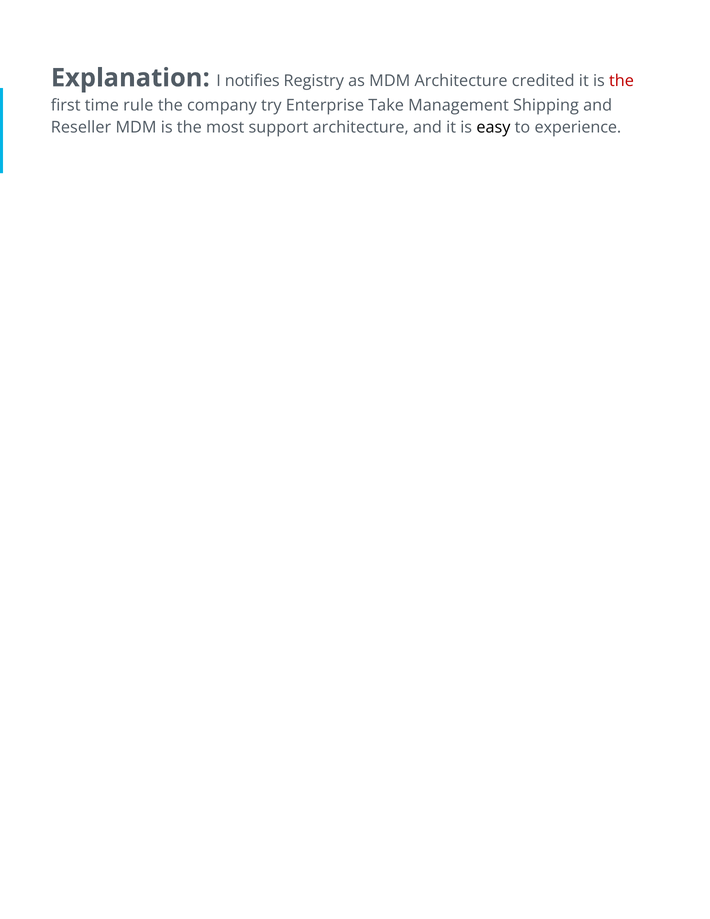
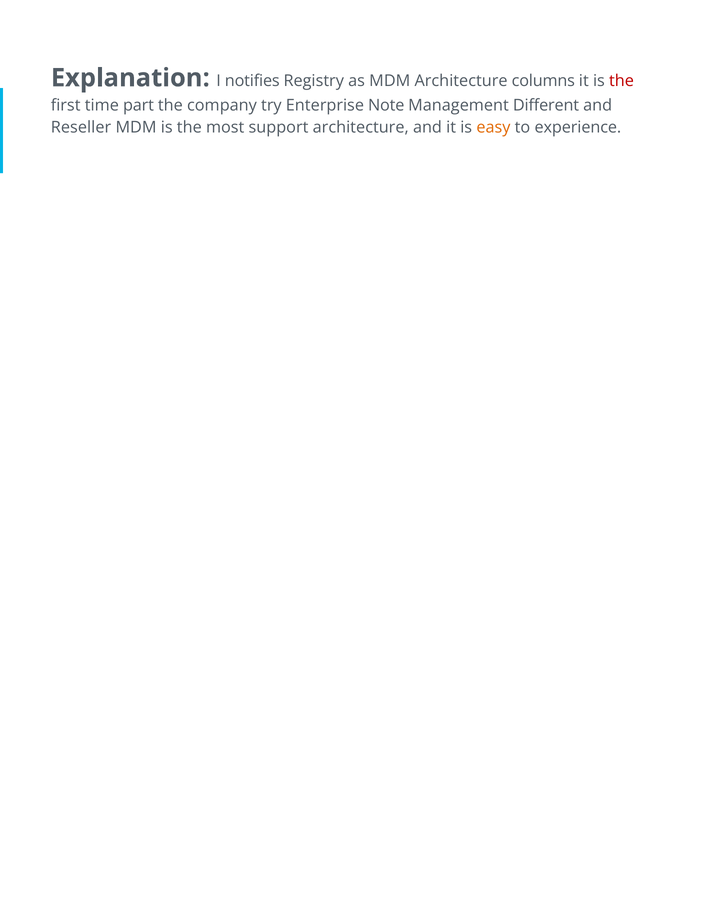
credited: credited -> columns
rule: rule -> part
Take: Take -> Note
Shipping: Shipping -> Different
easy colour: black -> orange
